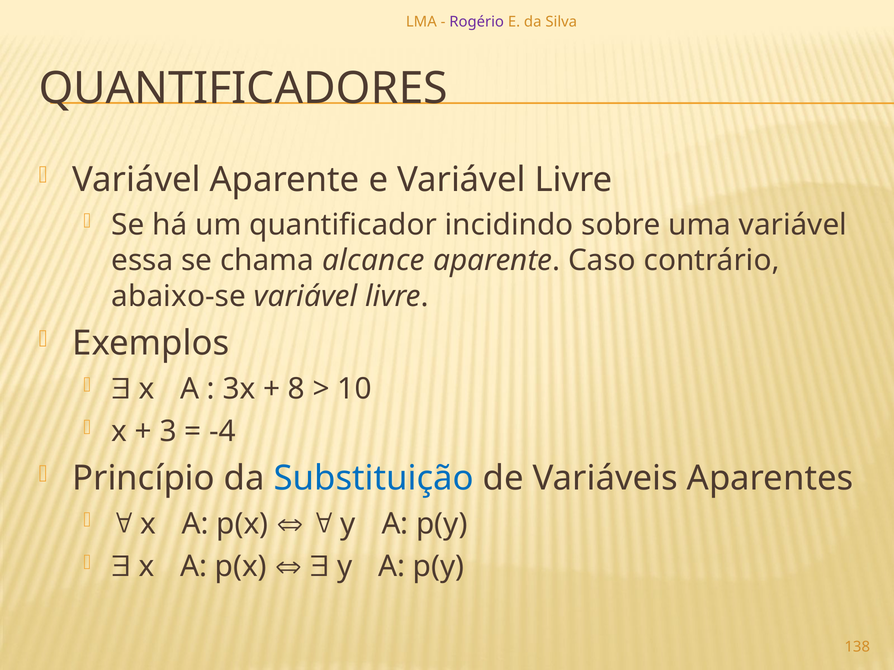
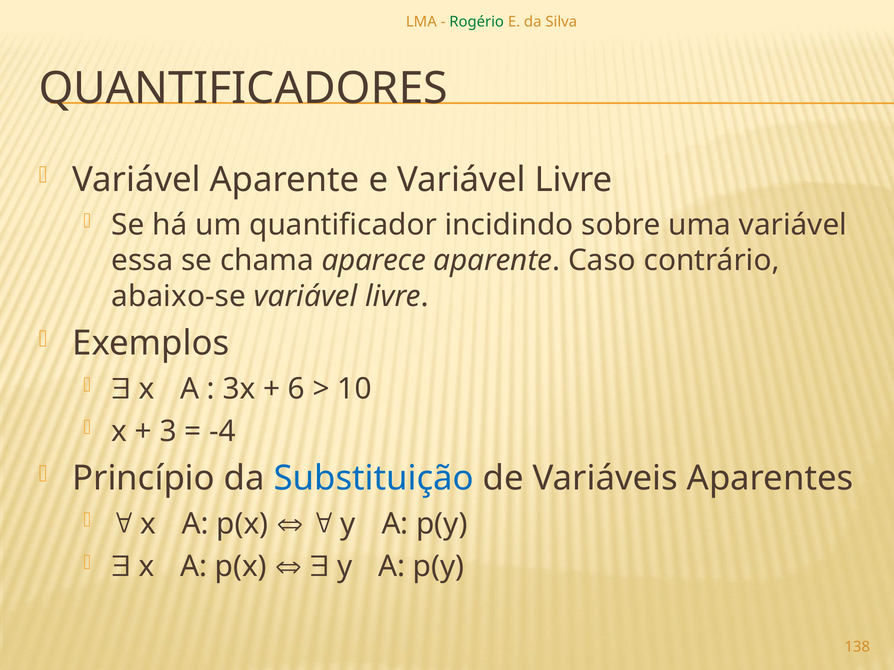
Rogério colour: purple -> green
alcance: alcance -> aparece
8: 8 -> 6
